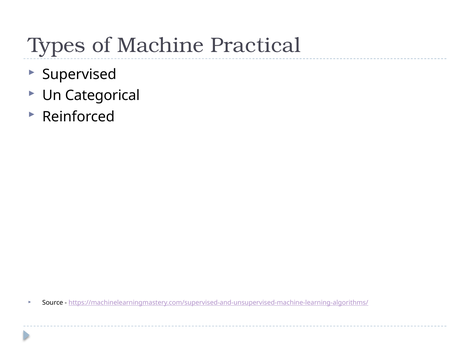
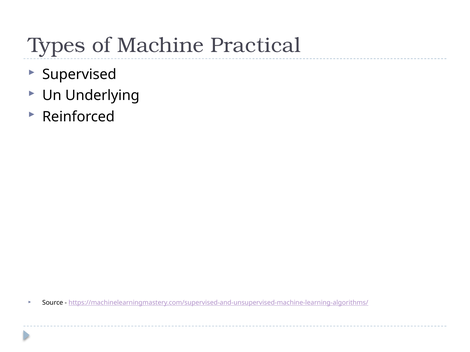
Categorical: Categorical -> Underlying
